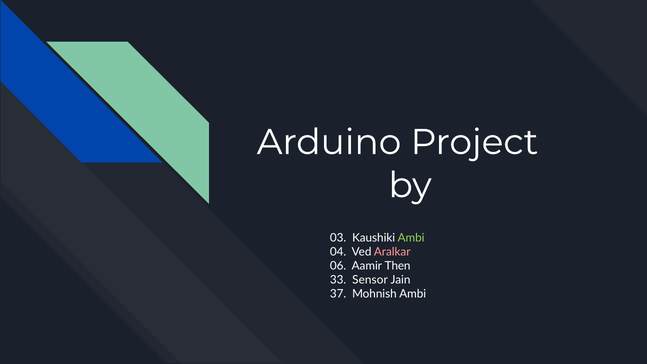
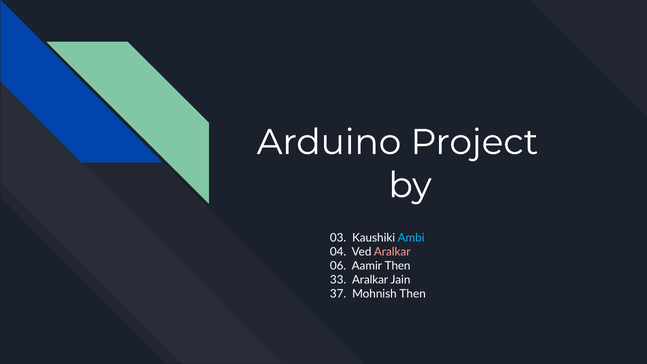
Ambi at (411, 238) colour: light green -> light blue
33 Sensor: Sensor -> Aralkar
Mohnish Ambi: Ambi -> Then
